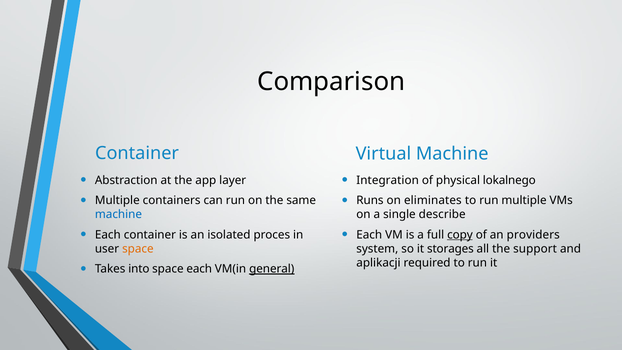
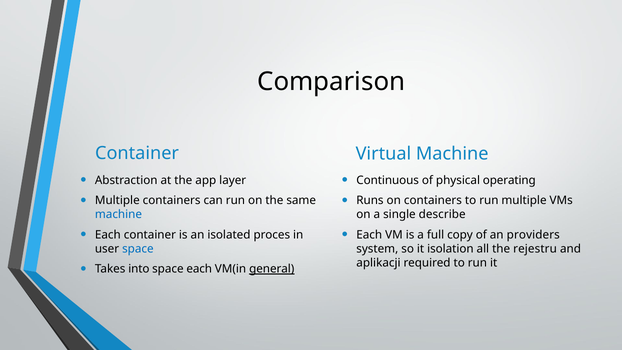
Integration: Integration -> Continuous
lokalnego: lokalnego -> operating
on eliminates: eliminates -> containers
copy underline: present -> none
space at (138, 249) colour: orange -> blue
storages: storages -> isolation
support: support -> rejestru
